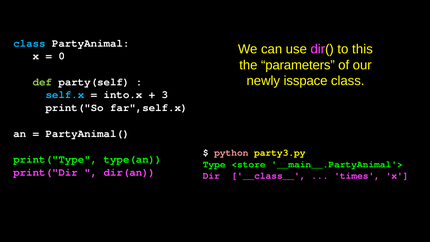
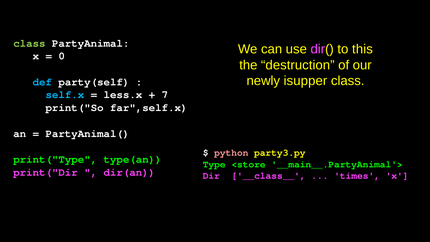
class at (29, 43) colour: light blue -> light green
parameters: parameters -> destruction
isspace: isspace -> isupper
def colour: light green -> light blue
into.x: into.x -> less.x
3: 3 -> 7
